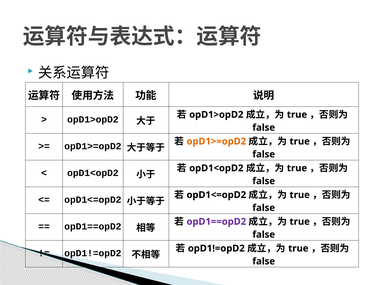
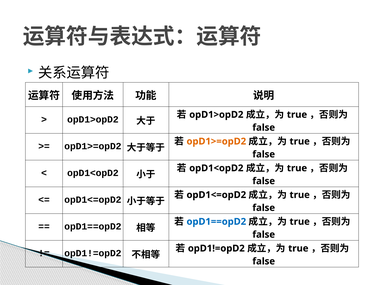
opD1==opD2 at (216, 222) colour: purple -> blue
